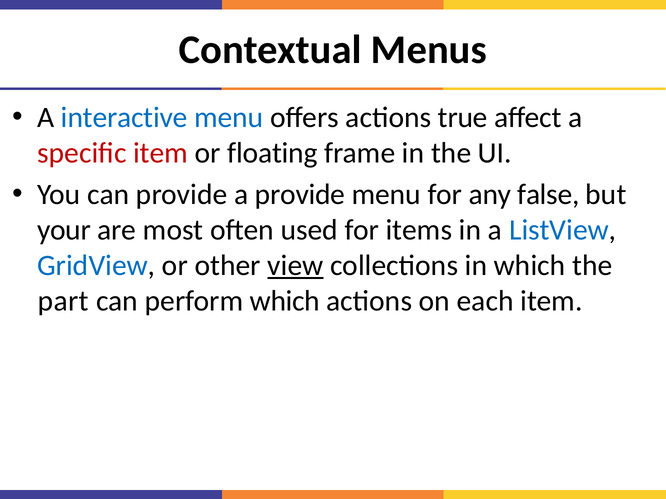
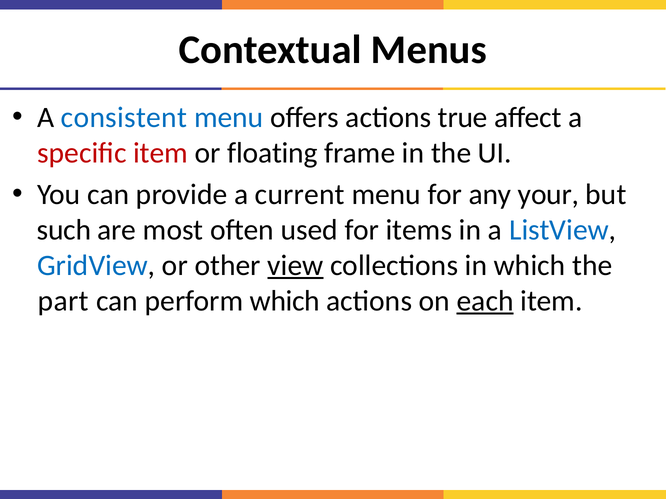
interactive: interactive -> consistent
a provide: provide -> current
false: false -> your
your: your -> such
each underline: none -> present
